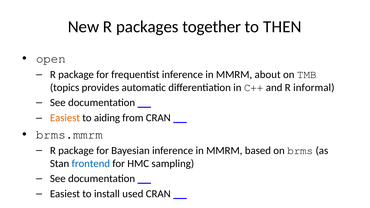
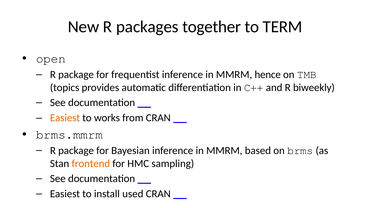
THEN: THEN -> TERM
about: about -> hence
informal: informal -> biweekly
aiding: aiding -> works
frontend colour: blue -> orange
